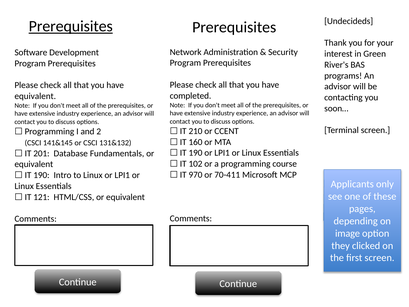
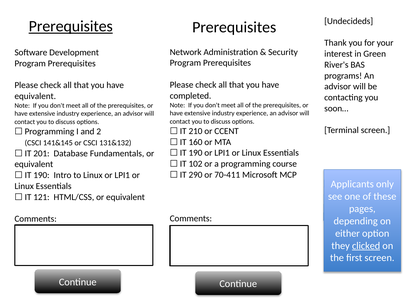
970: 970 -> 290
image: image -> either
clicked underline: none -> present
